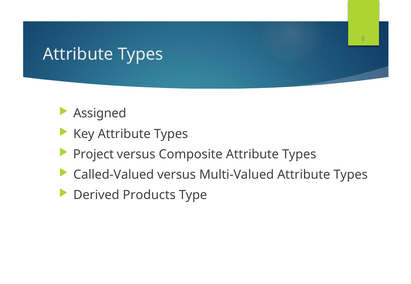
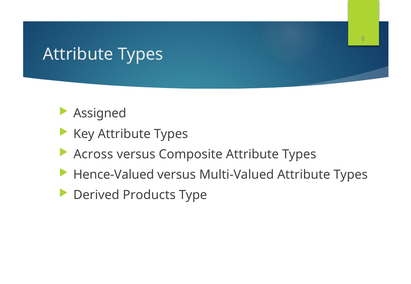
Project: Project -> Across
Called-Valued: Called-Valued -> Hence-Valued
